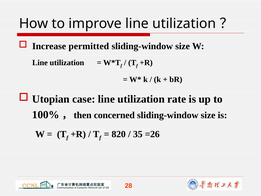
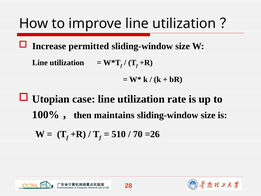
concerned: concerned -> maintains
820: 820 -> 510
35: 35 -> 70
